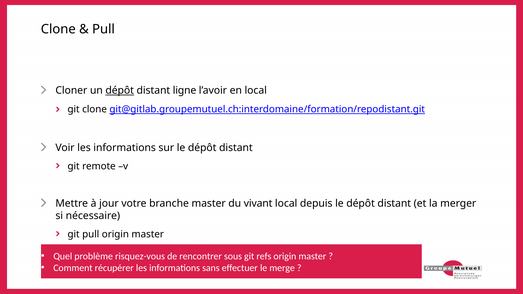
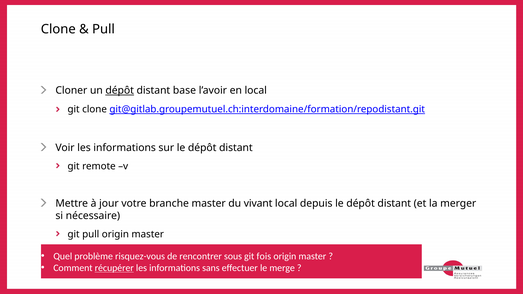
ligne: ligne -> base
refs: refs -> fois
récupérer underline: none -> present
